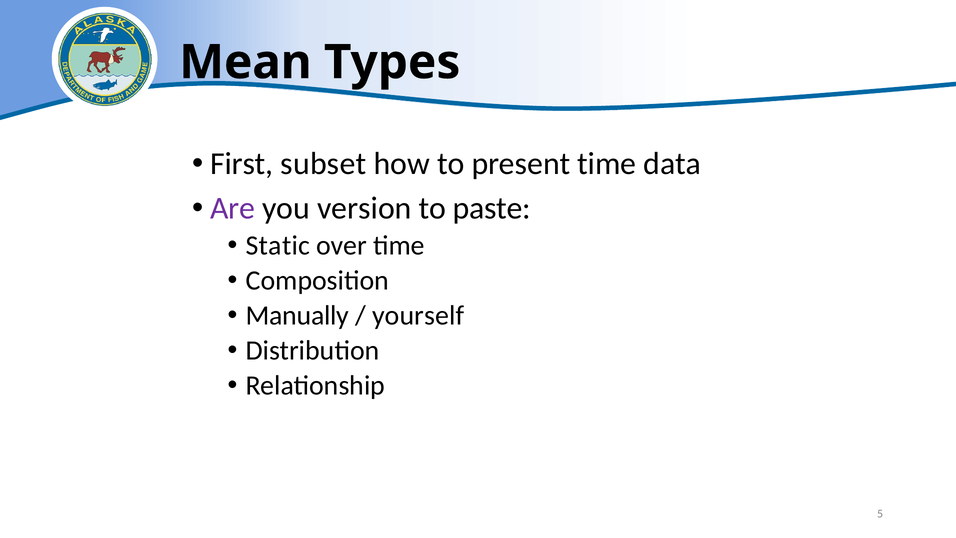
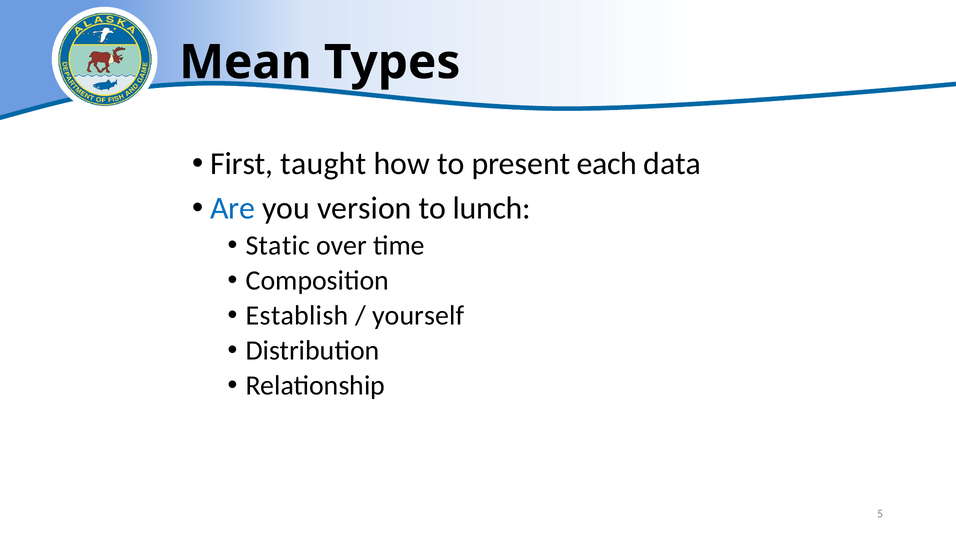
subset: subset -> taught
present time: time -> each
Are colour: purple -> blue
paste: paste -> lunch
Manually: Manually -> Establish
